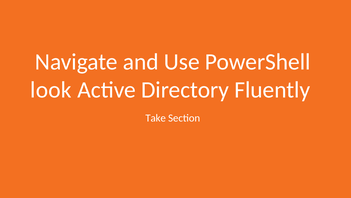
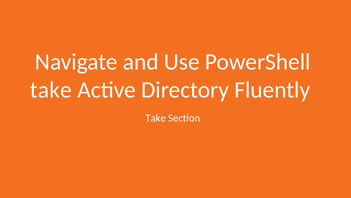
look at (51, 90): look -> take
